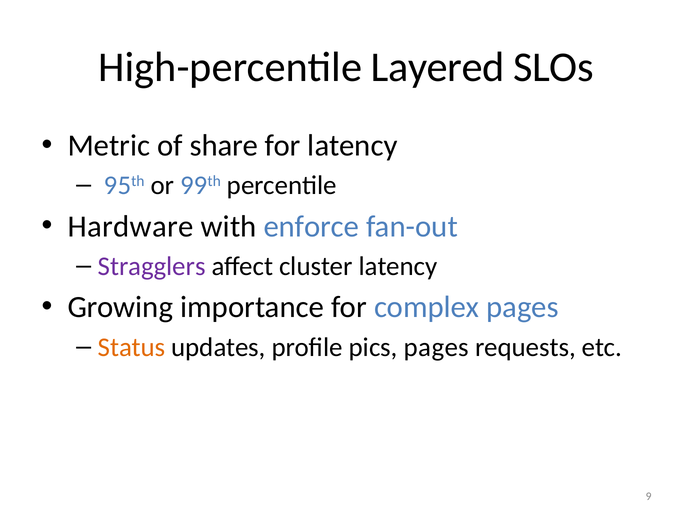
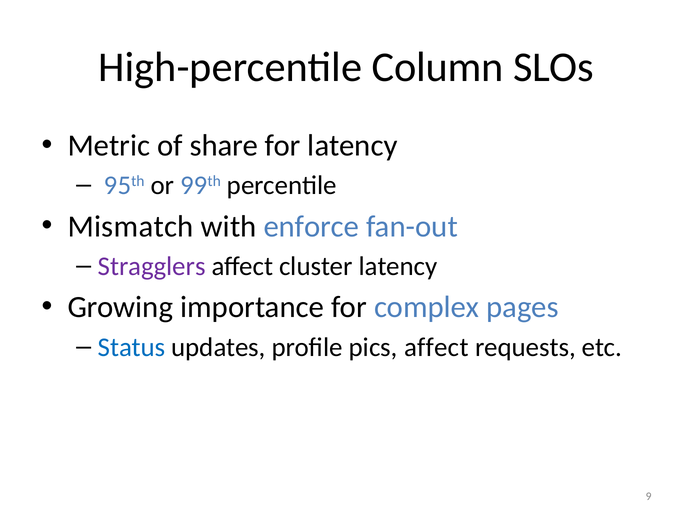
Layered: Layered -> Column
Hardware: Hardware -> Mismatch
Status colour: orange -> blue
pics pages: pages -> affect
